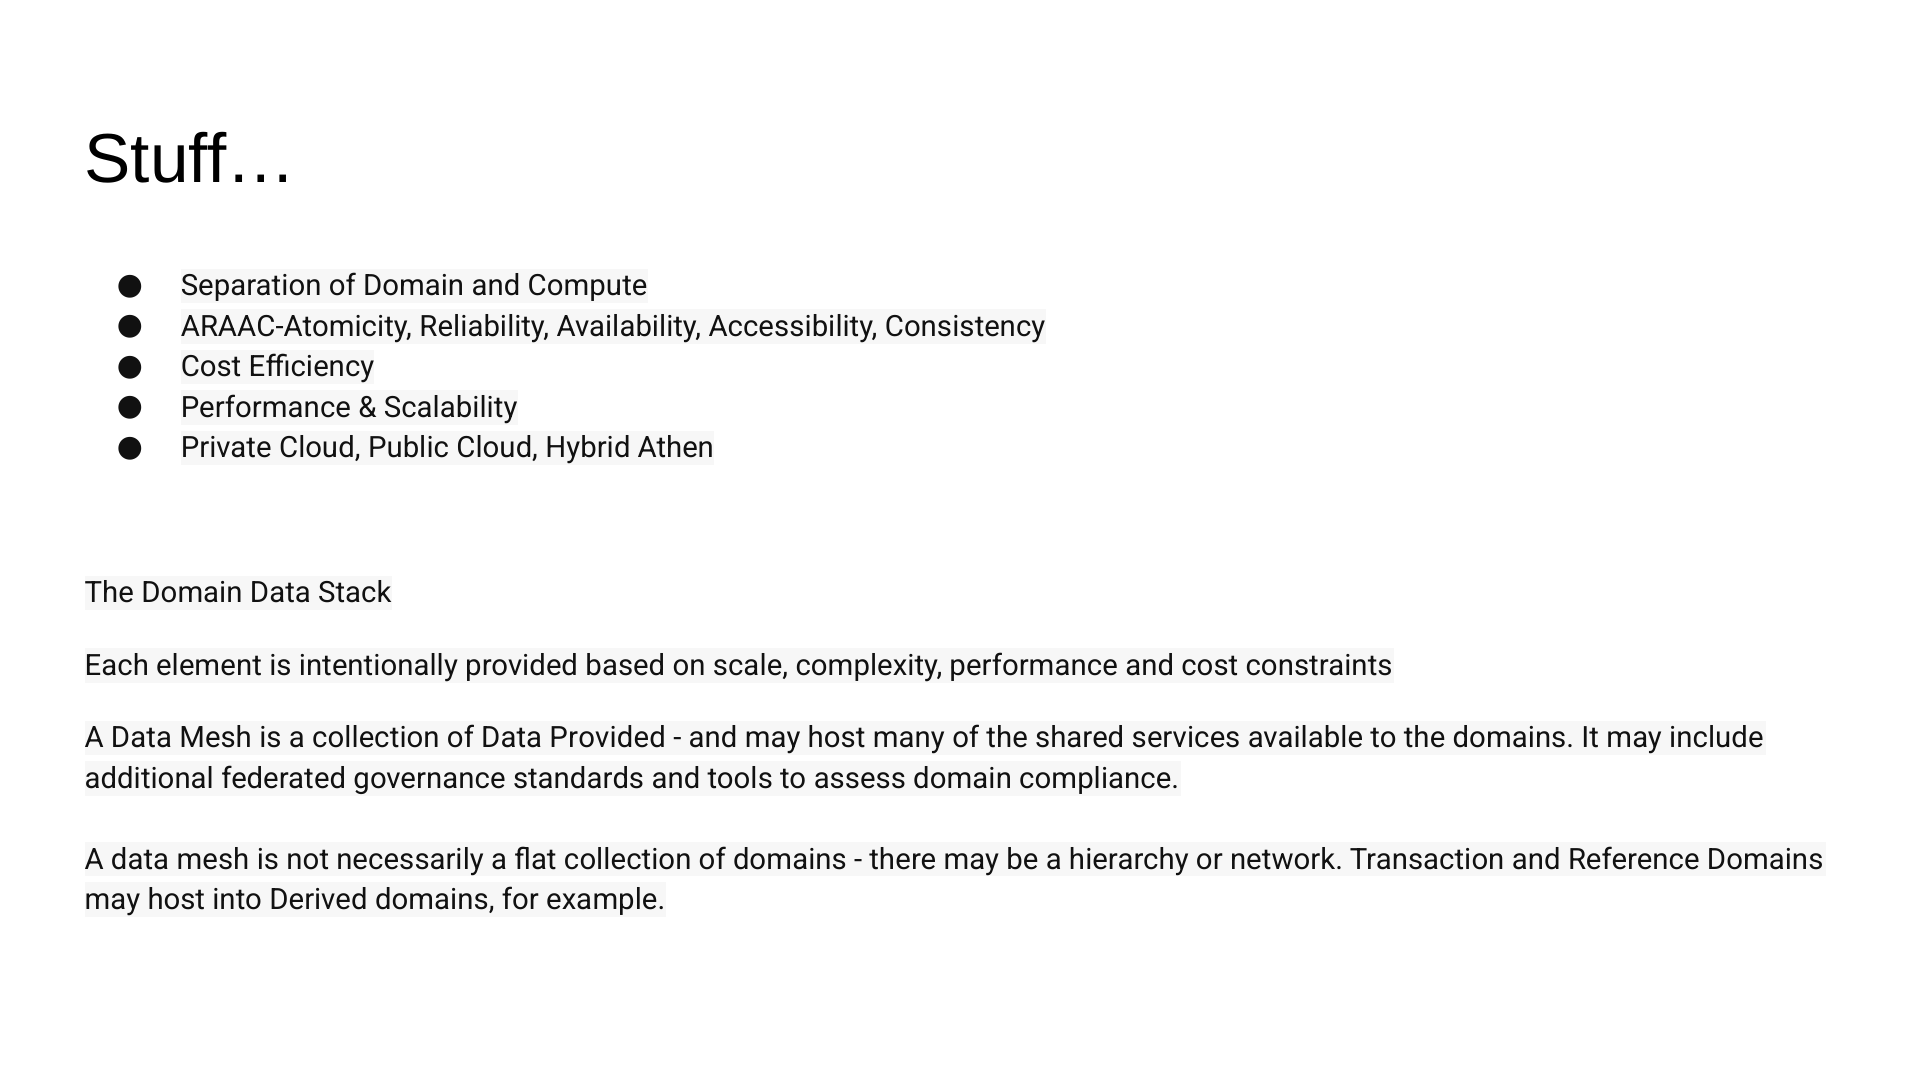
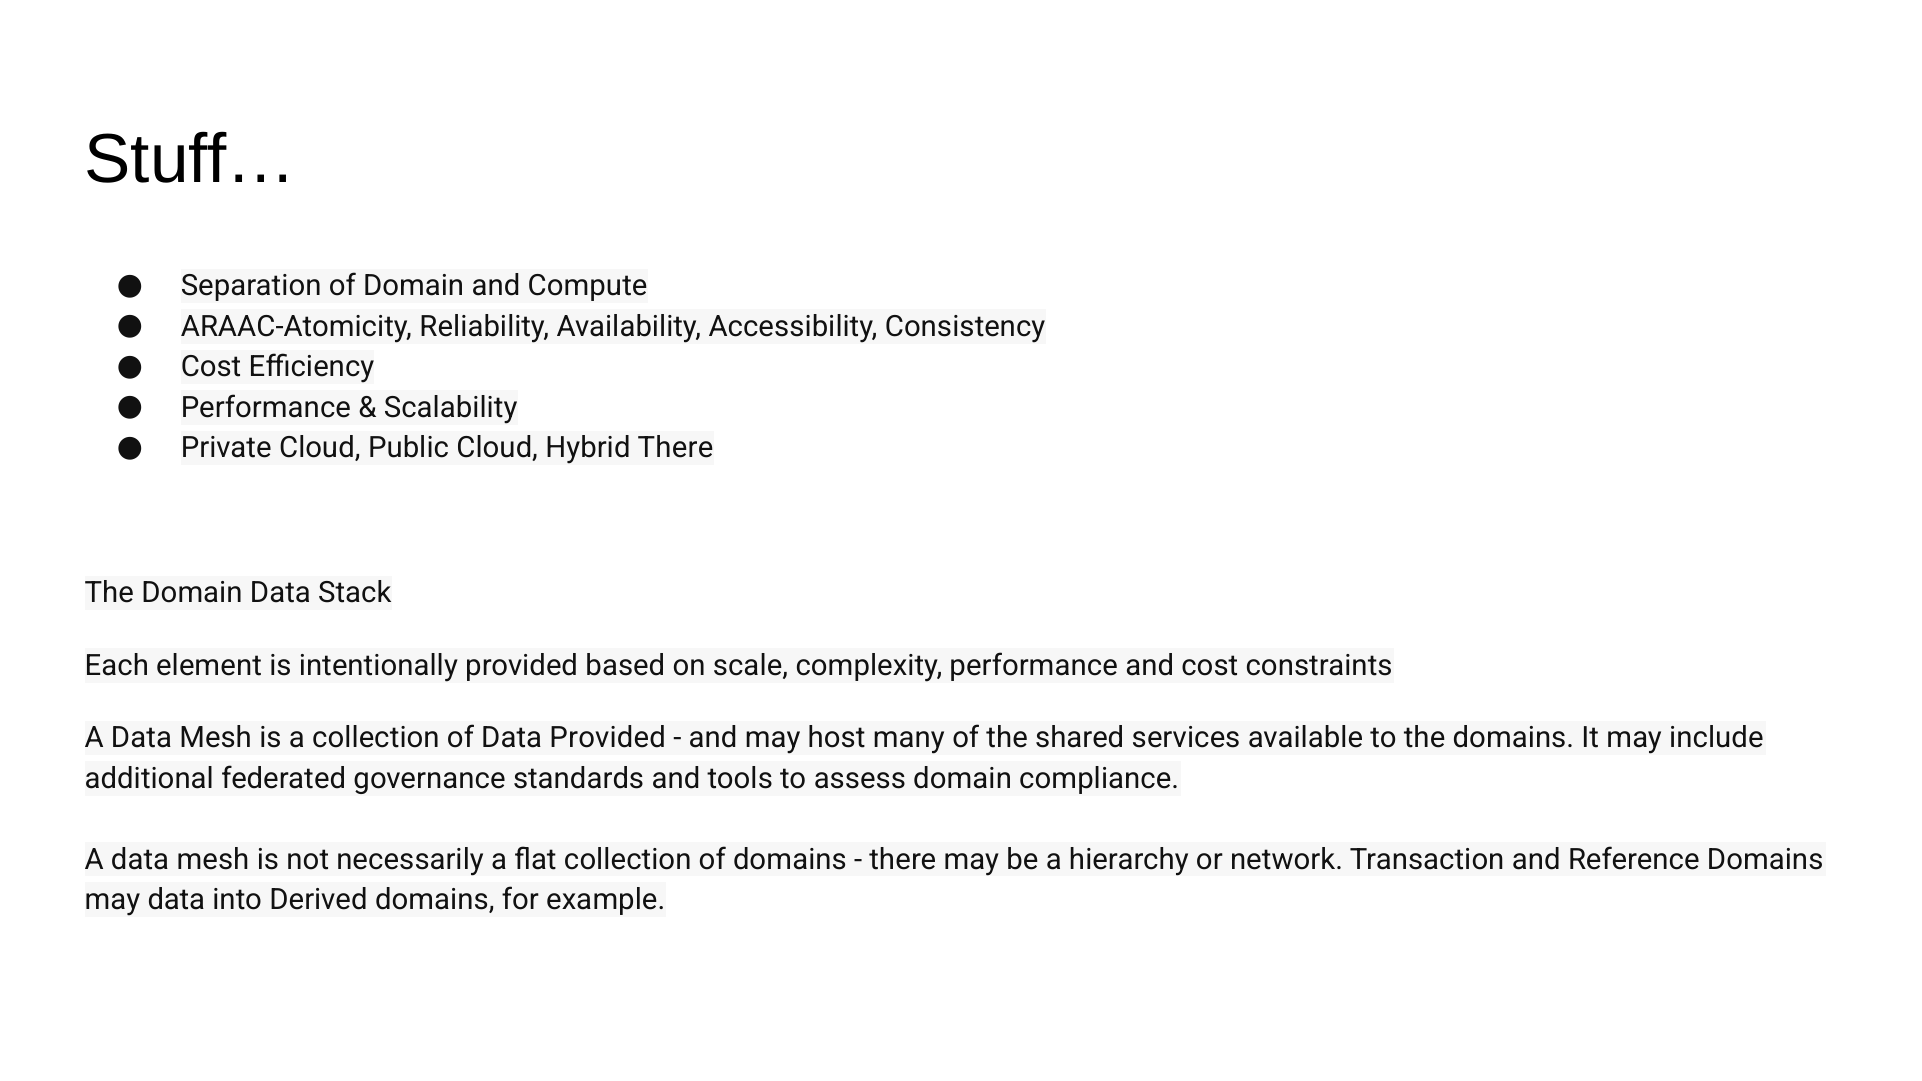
Hybrid Athen: Athen -> There
host at (176, 900): host -> data
